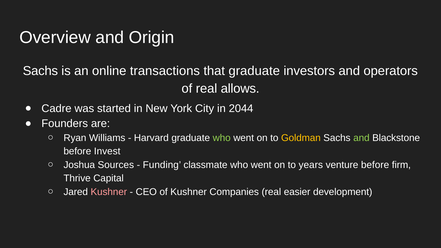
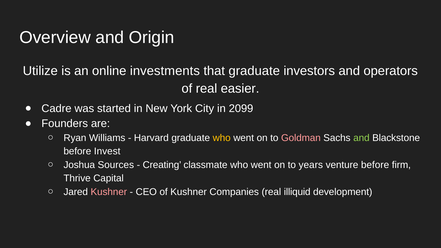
Sachs at (40, 71): Sachs -> Utilize
transactions: transactions -> investments
allows: allows -> easier
2044: 2044 -> 2099
who at (222, 138) colour: light green -> yellow
Goldman colour: yellow -> pink
Funding: Funding -> Creating
easier: easier -> illiquid
